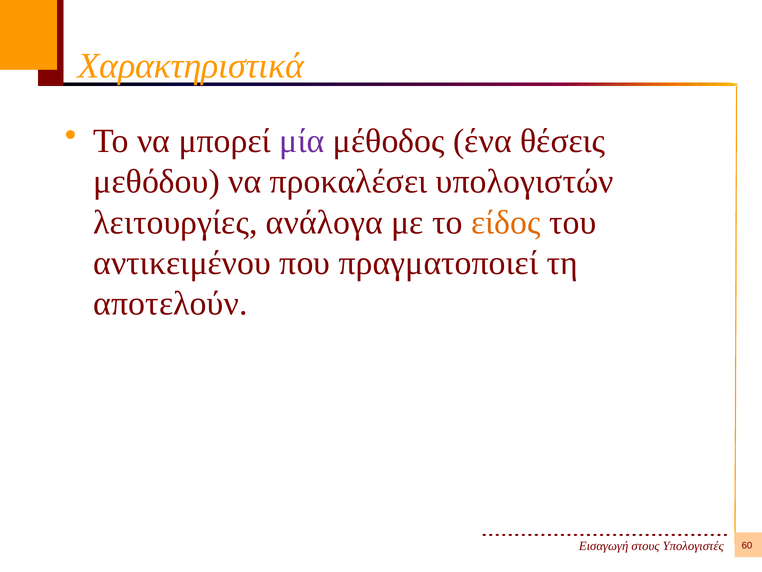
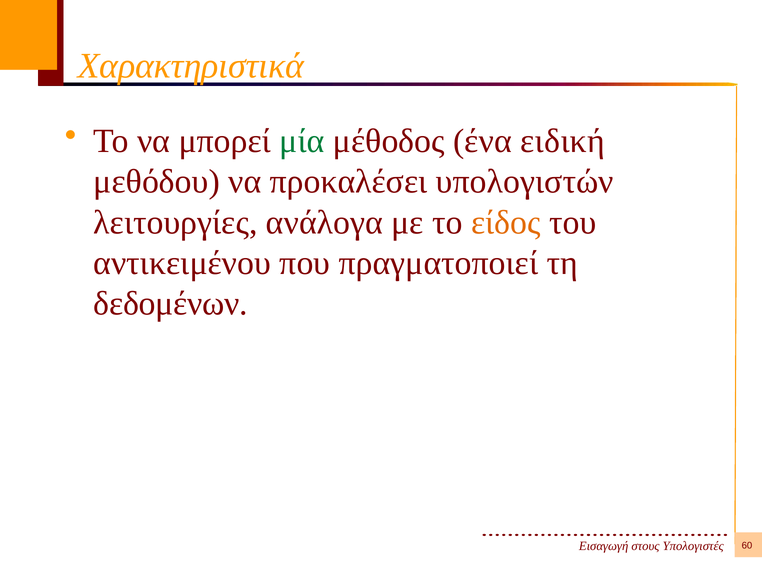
μία colour: purple -> green
θέσεις: θέσεις -> ειδική
αποτελούν: αποτελούν -> δεδομένων
